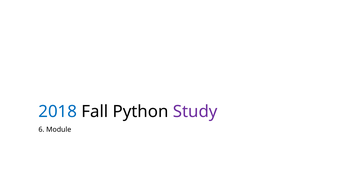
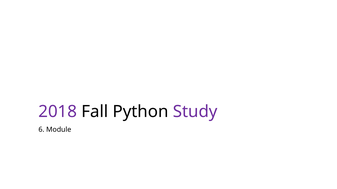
2018 colour: blue -> purple
